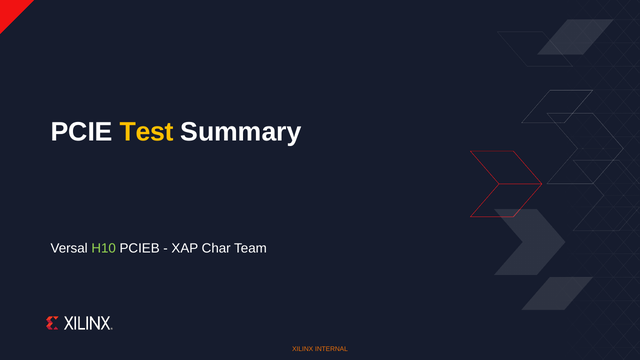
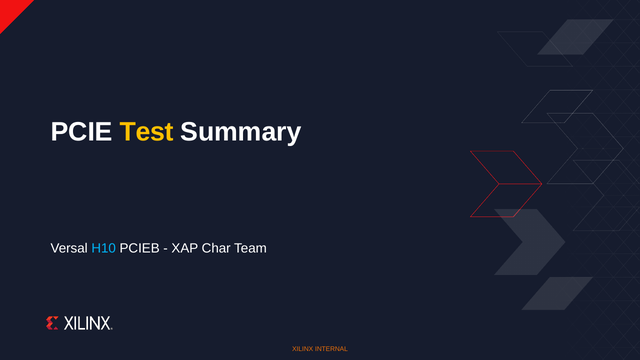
H10 colour: light green -> light blue
